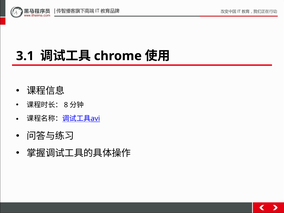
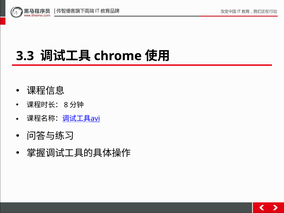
3.1: 3.1 -> 3.3
